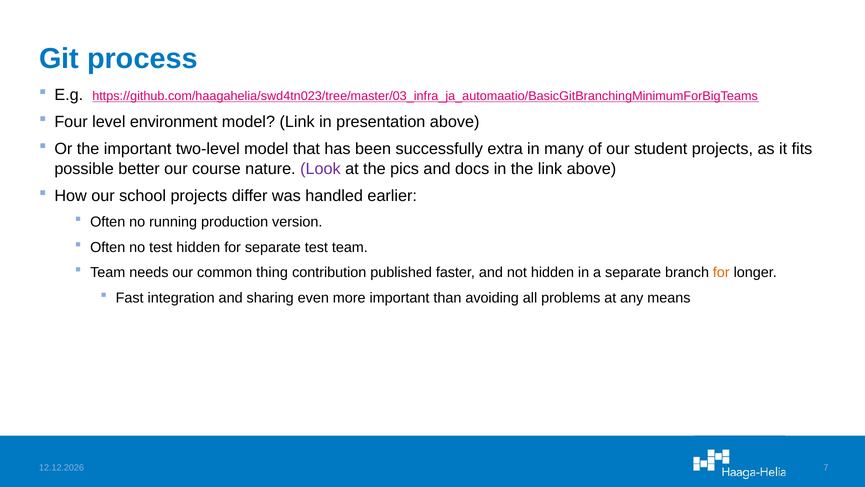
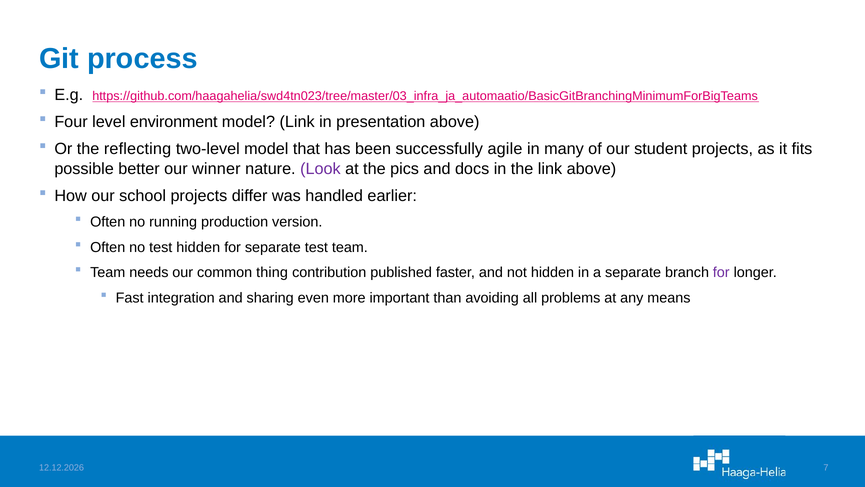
the important: important -> reflecting
extra: extra -> agile
course: course -> winner
for at (721, 272) colour: orange -> purple
